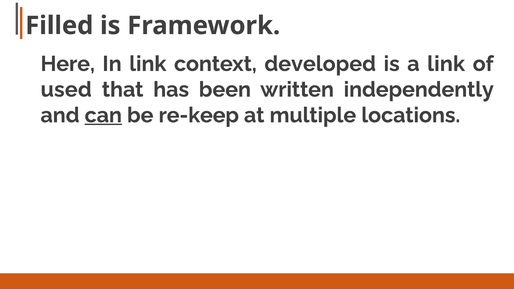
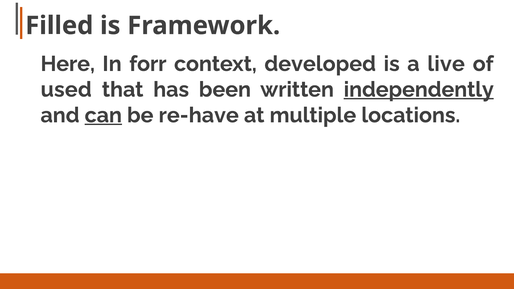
In link: link -> forr
a link: link -> live
independently underline: none -> present
re-keep: re-keep -> re-have
